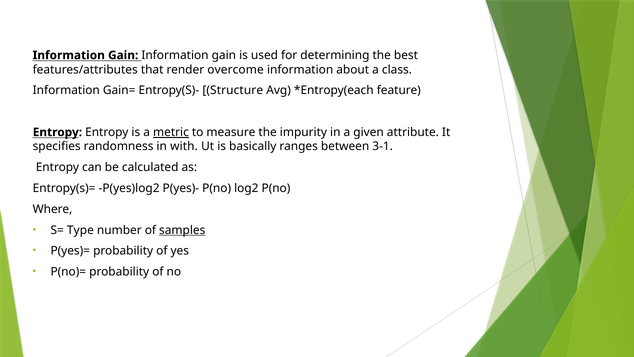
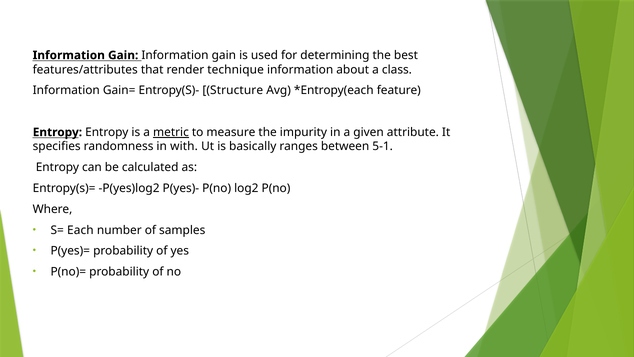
overcome: overcome -> technique
3-1: 3-1 -> 5-1
Type: Type -> Each
samples underline: present -> none
